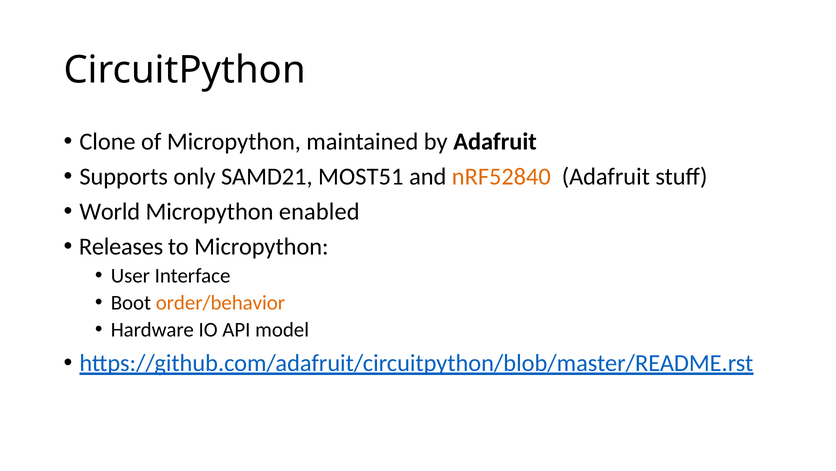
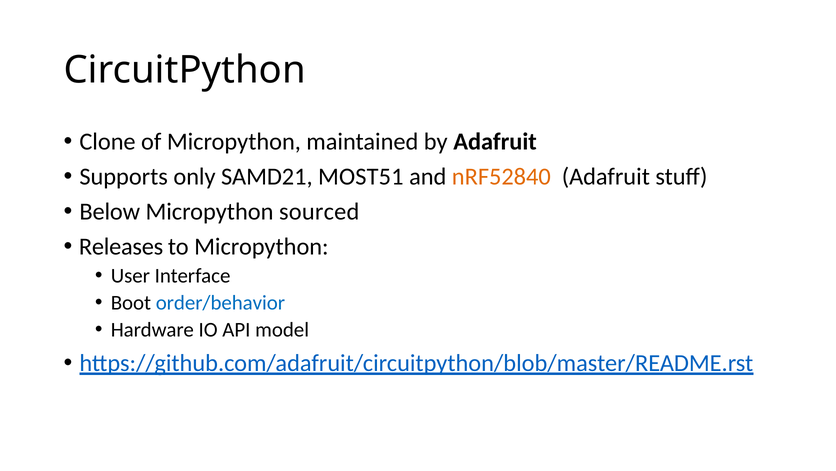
World: World -> Below
enabled: enabled -> sourced
order/behavior colour: orange -> blue
